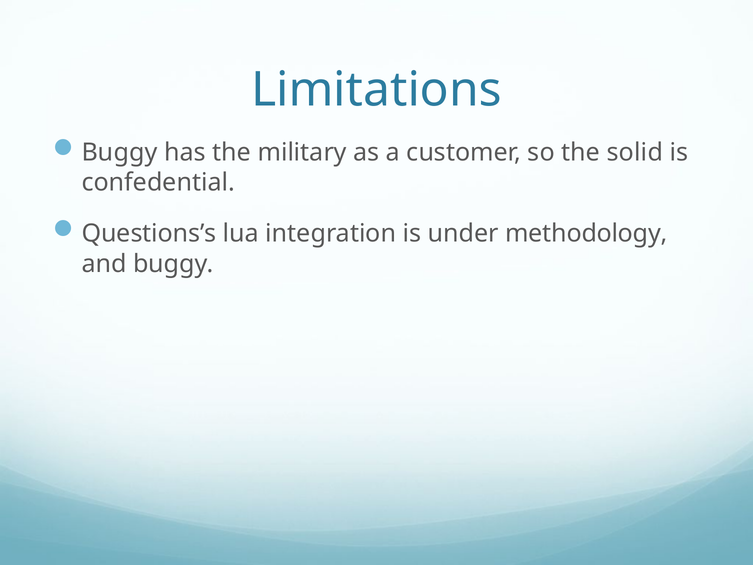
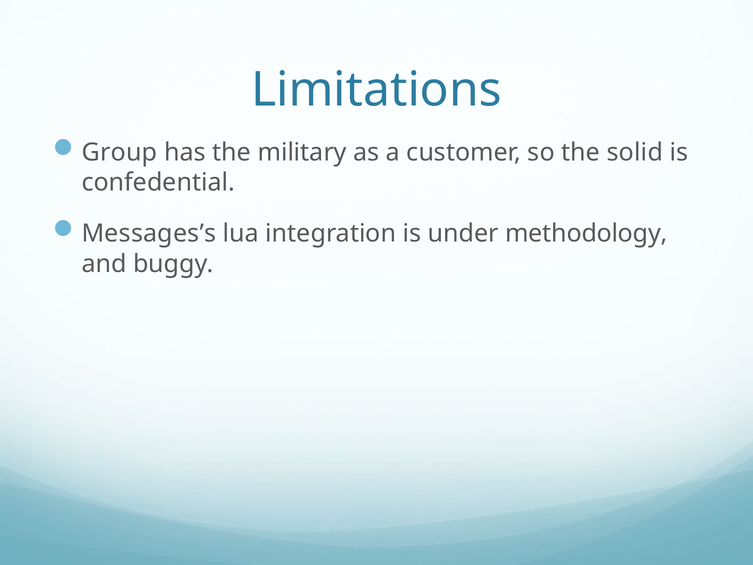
Buggy at (120, 152): Buggy -> Group
Questions’s: Questions’s -> Messages’s
